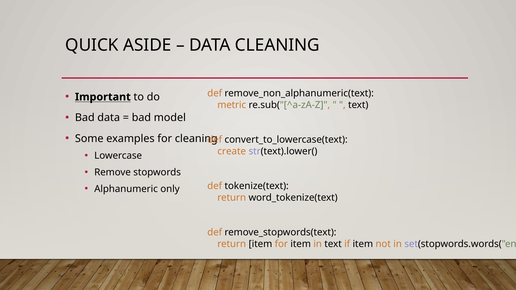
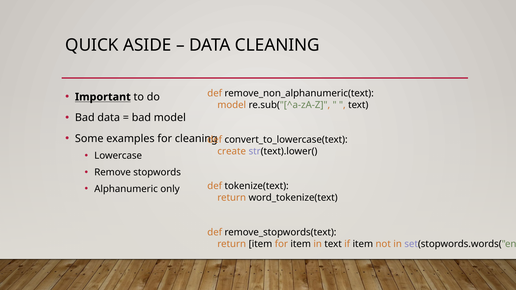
metric at (232, 105): metric -> model
